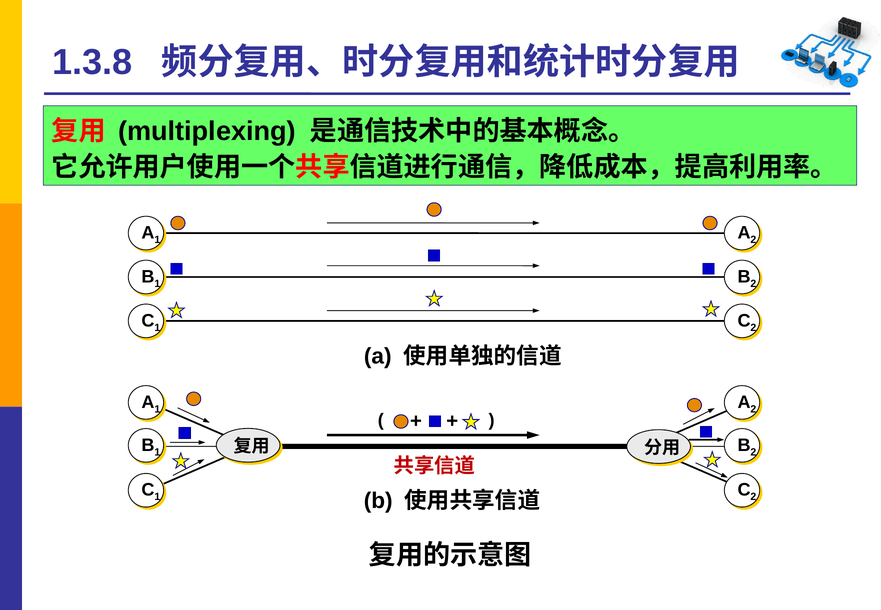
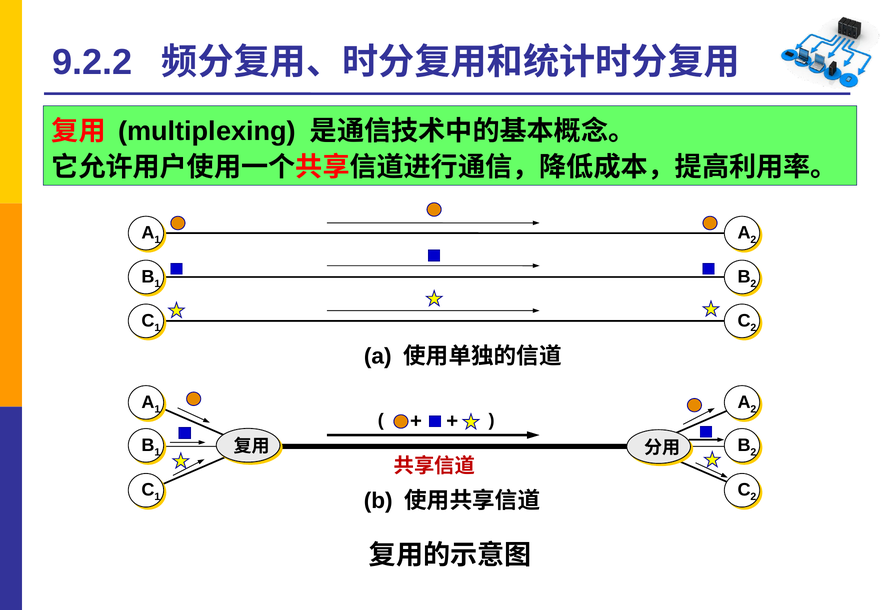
1.3.8: 1.3.8 -> 9.2.2
